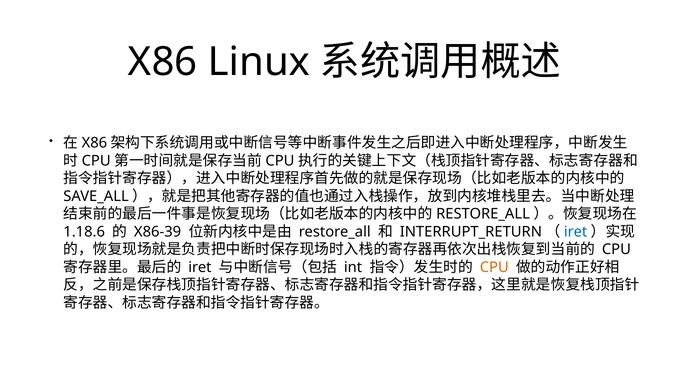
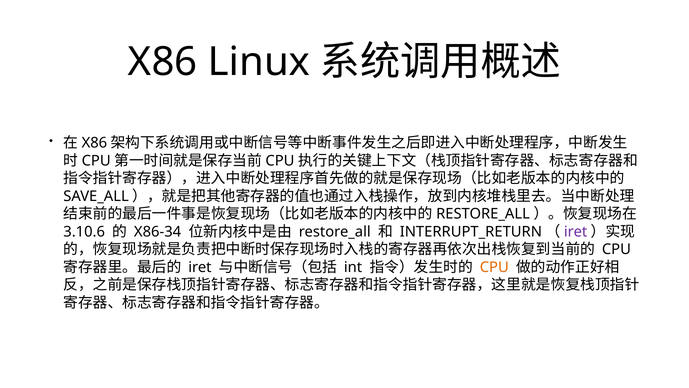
1.18.6: 1.18.6 -> 3.10.6
X86-39: X86-39 -> X86-34
iret at (576, 231) colour: blue -> purple
